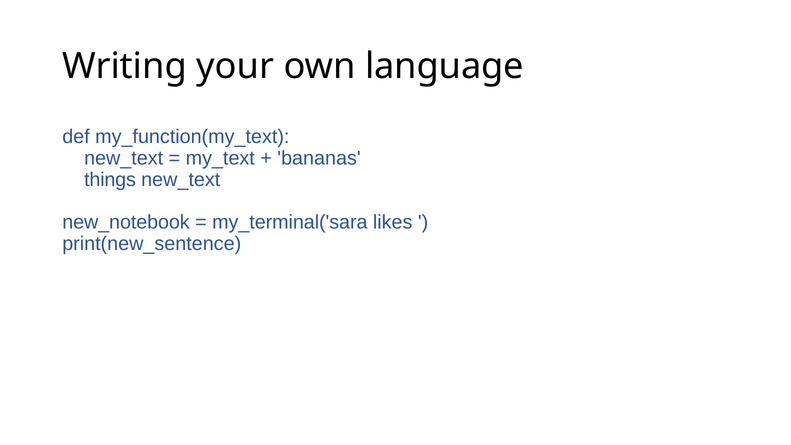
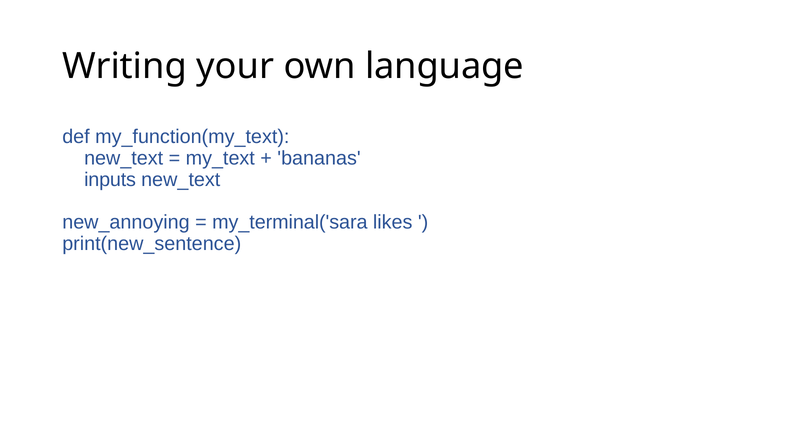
things: things -> inputs
new_notebook: new_notebook -> new_annoying
